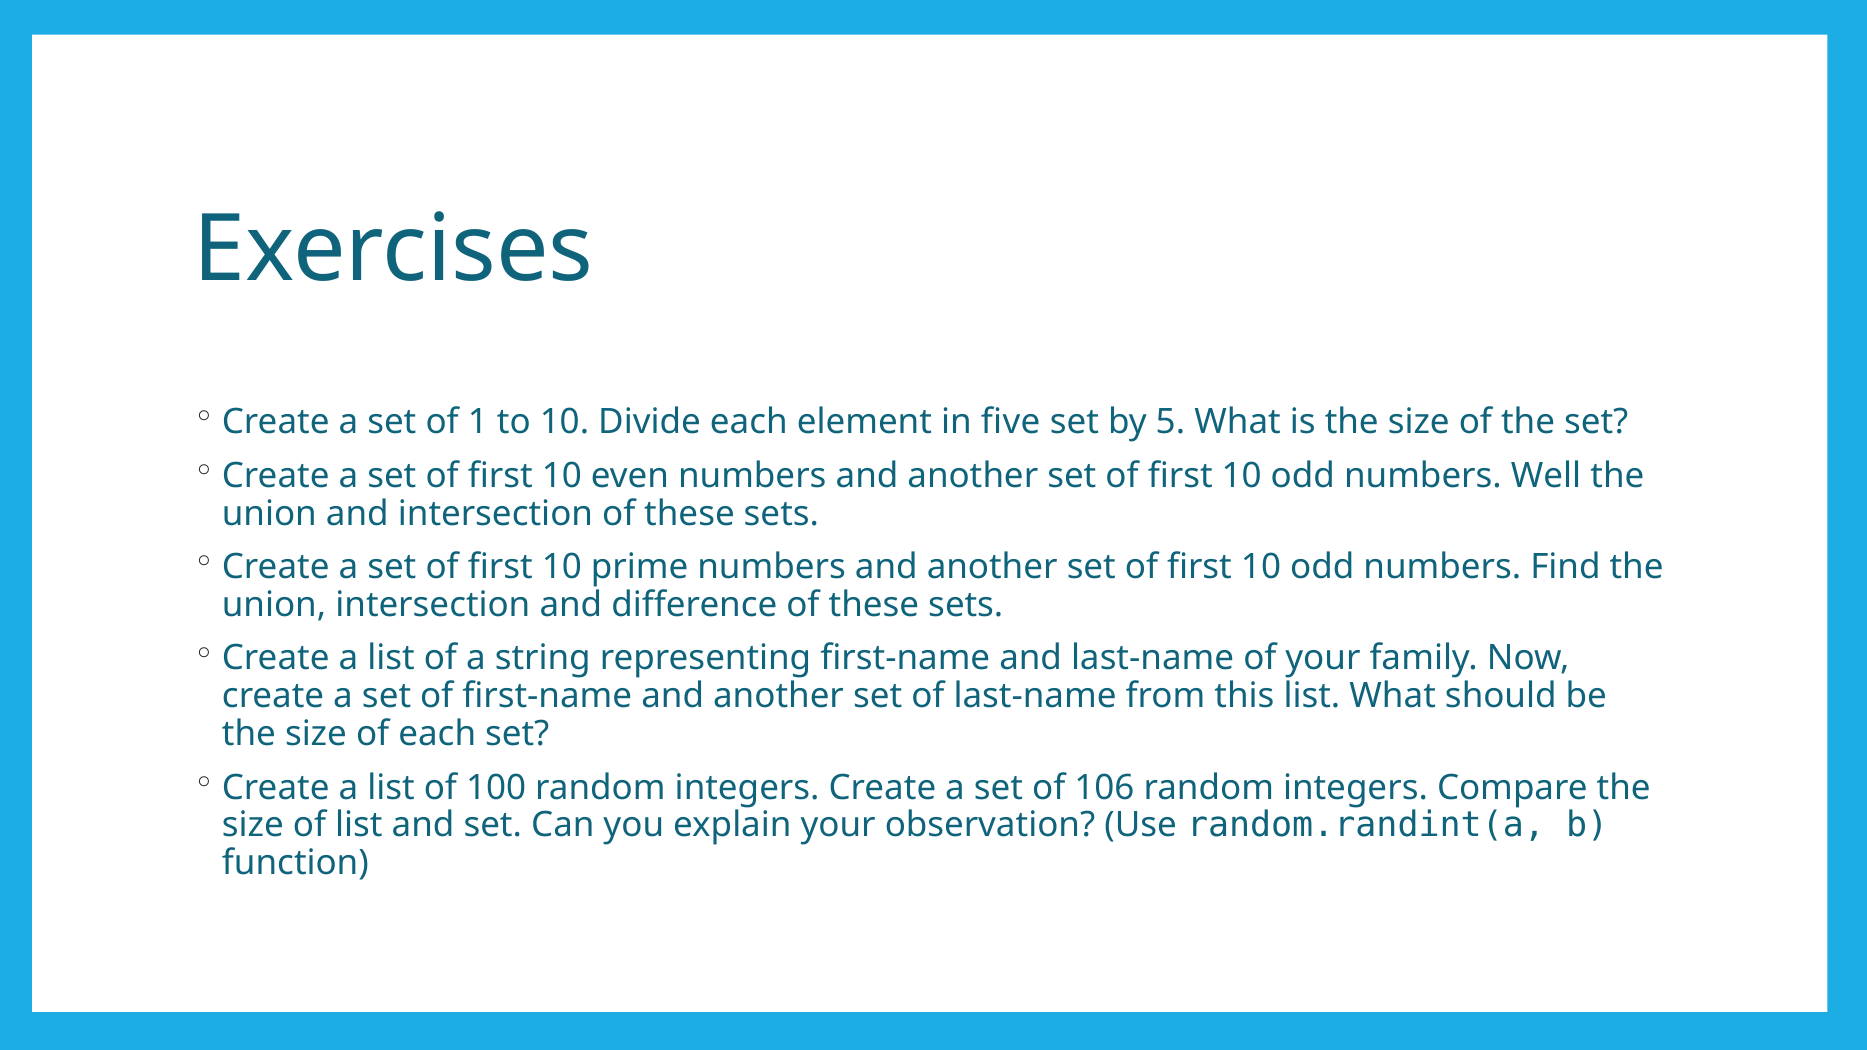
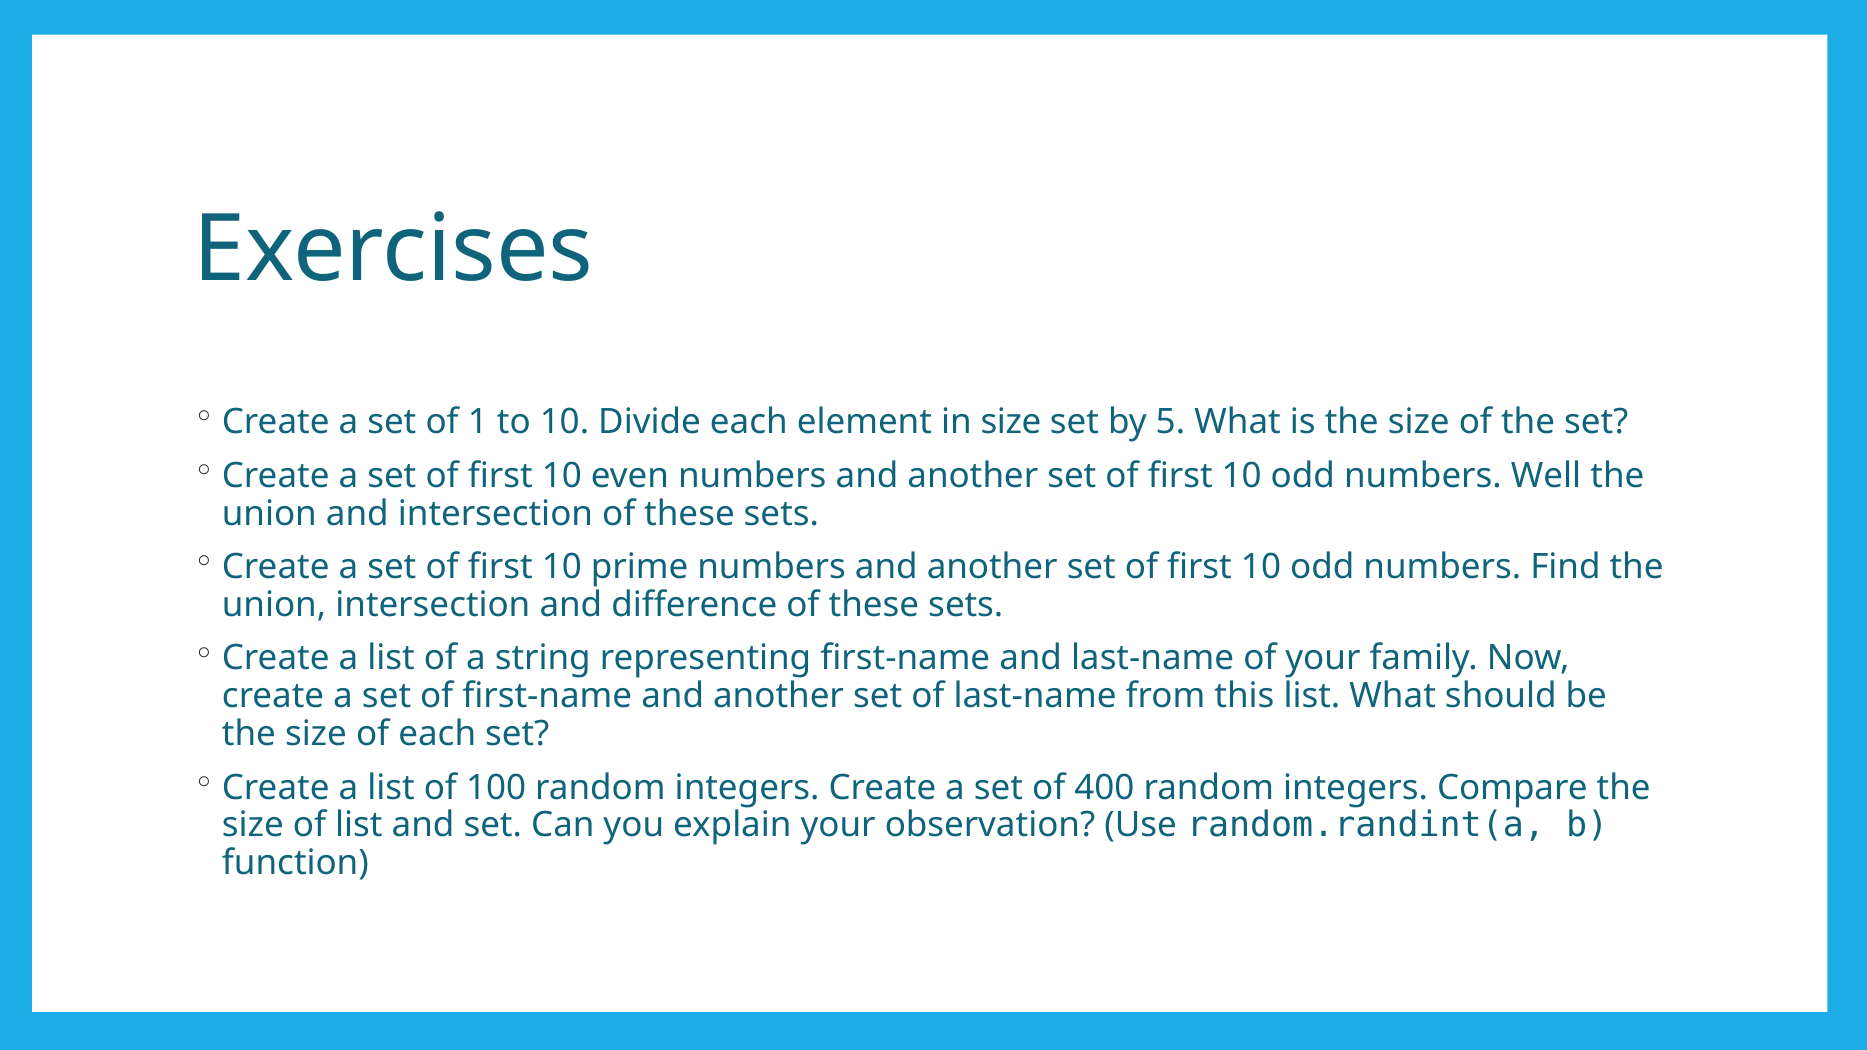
in five: five -> size
106: 106 -> 400
